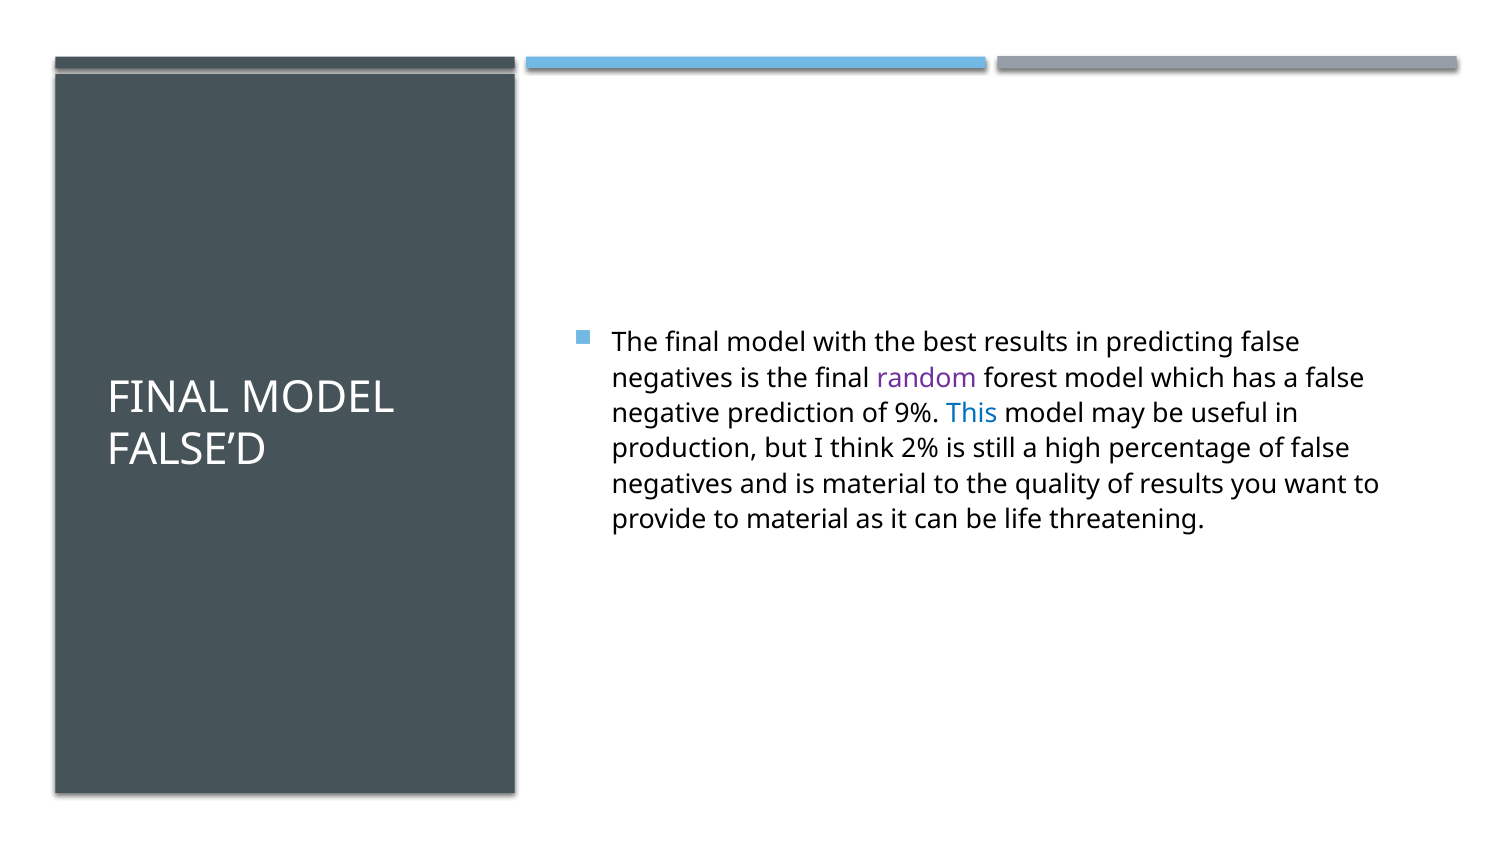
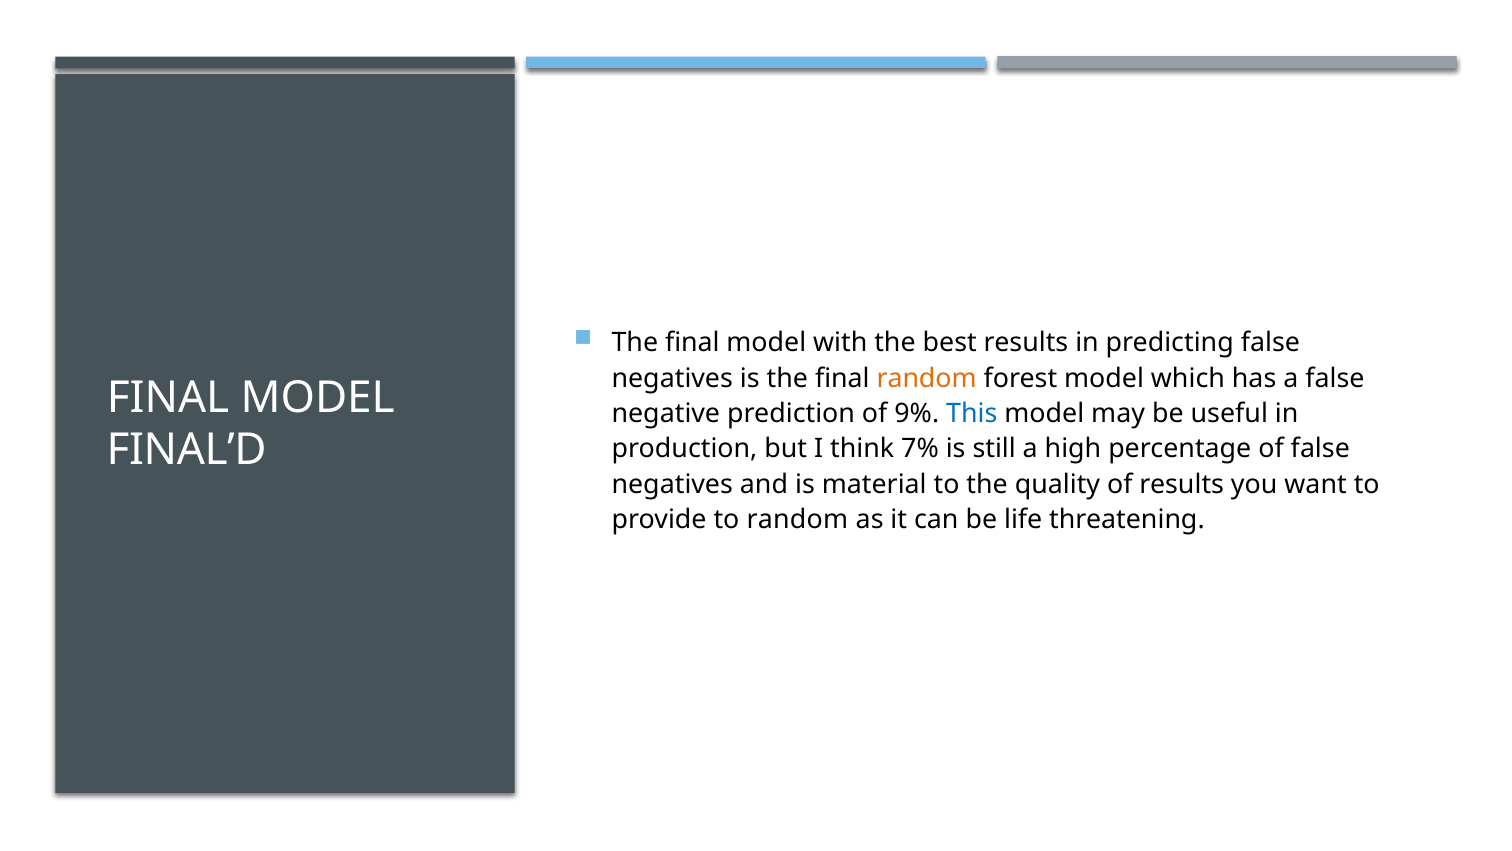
random at (927, 378) colour: purple -> orange
FALSE’D: FALSE’D -> FINAL’D
2%: 2% -> 7%
to material: material -> random
